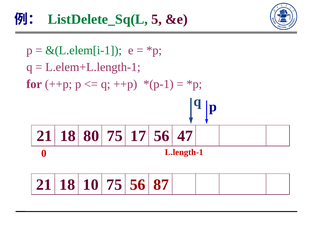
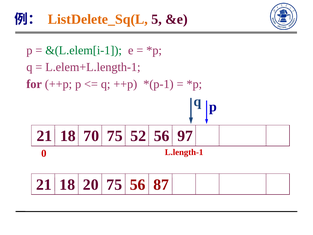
ListDelete_Sq(L colour: green -> orange
80: 80 -> 70
17: 17 -> 52
47: 47 -> 97
10: 10 -> 20
